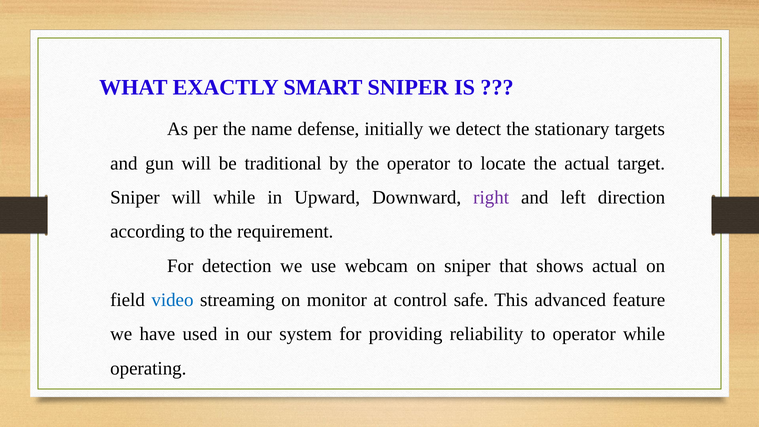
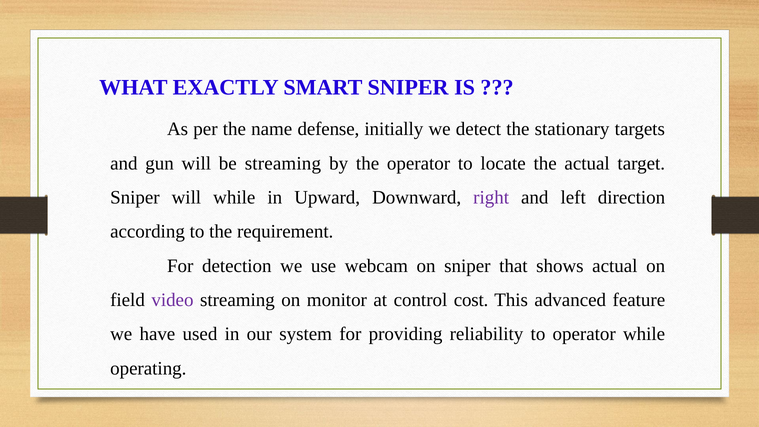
be traditional: traditional -> streaming
video colour: blue -> purple
safe: safe -> cost
